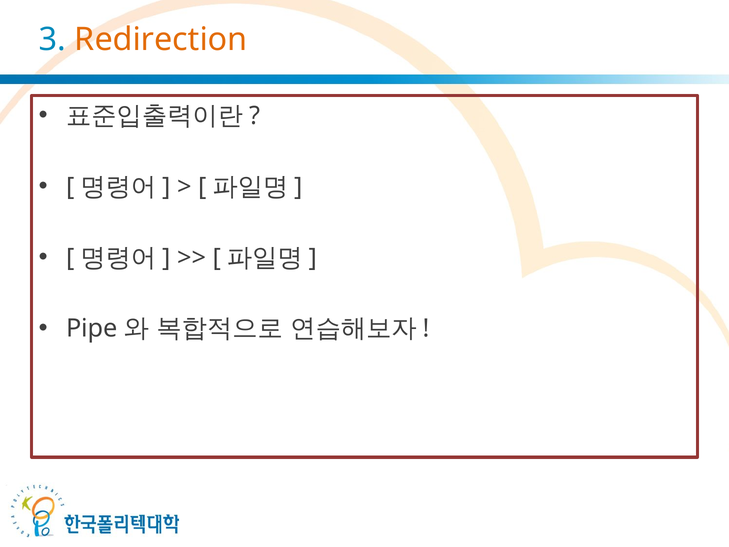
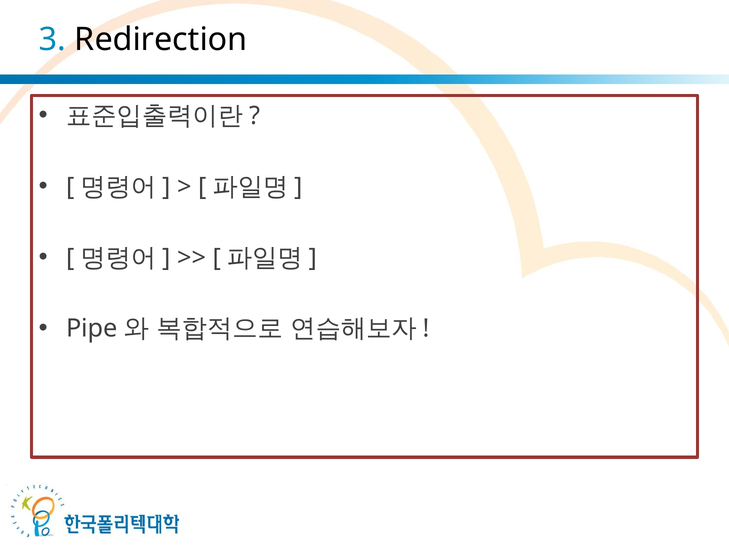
Redirection colour: orange -> black
